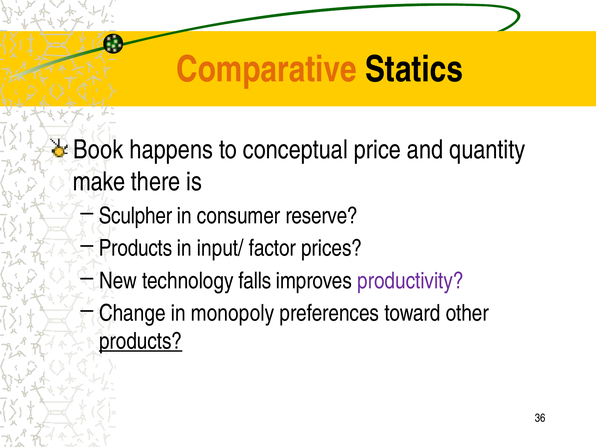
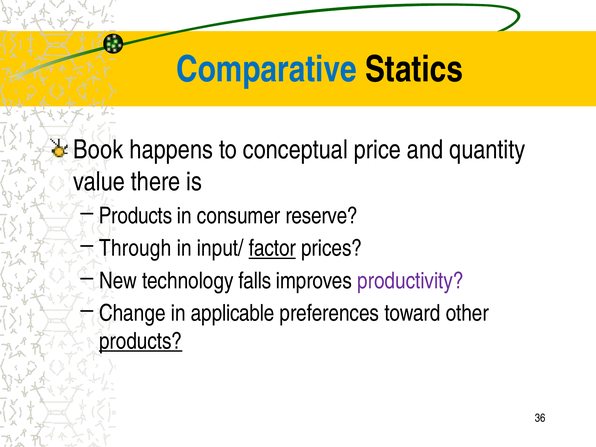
Comparative colour: orange -> blue
make: make -> value
Sculpher at (135, 216): Sculpher -> Products
Products at (135, 248): Products -> Through
factor underline: none -> present
monopoly: monopoly -> applicable
